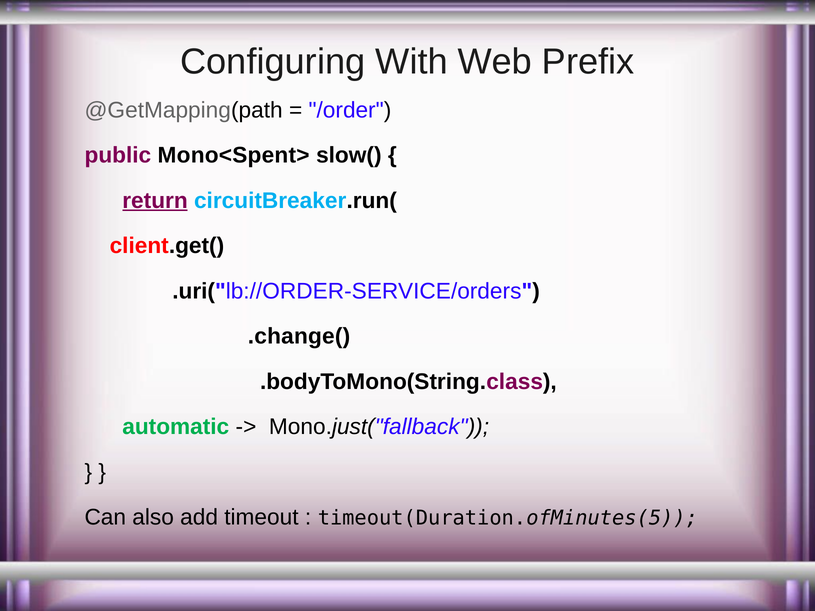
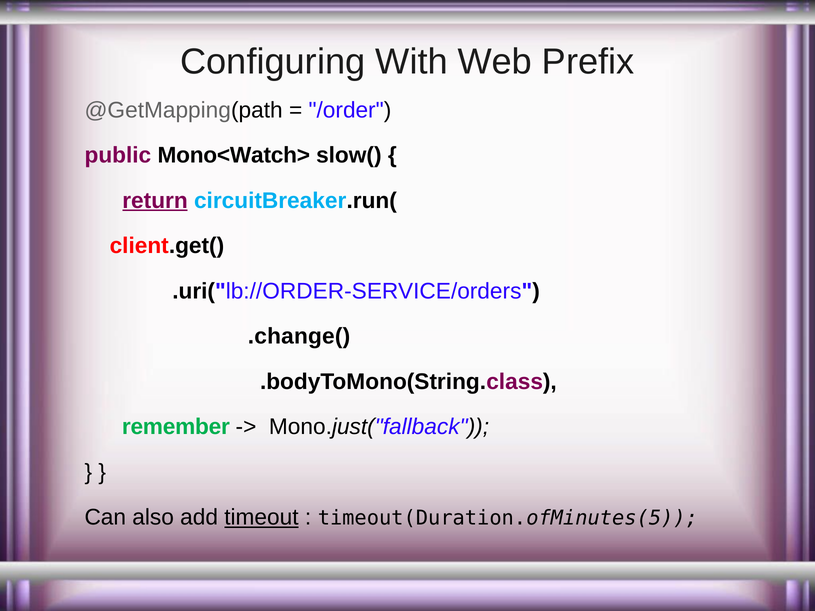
Mono<Spent>: Mono<Spent> -> Mono<Watch>
automatic: automatic -> remember
timeout underline: none -> present
